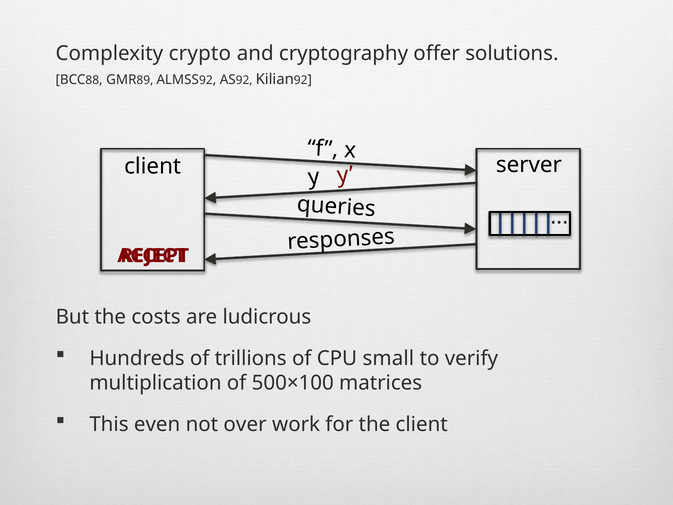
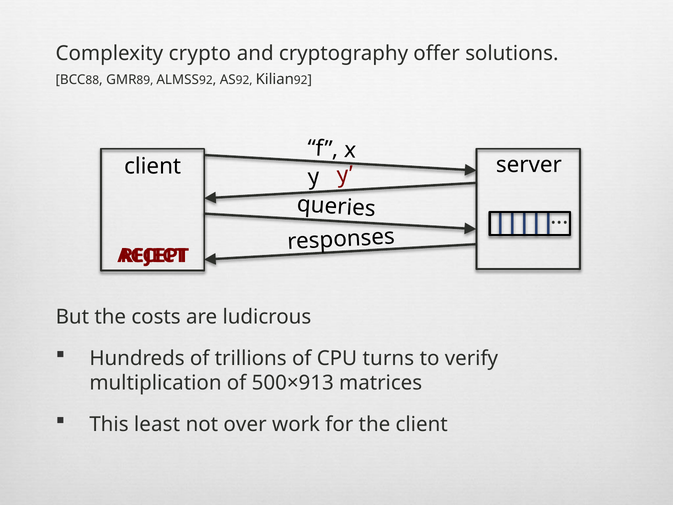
small: small -> turns
500×100: 500×100 -> 500×913
even: even -> least
